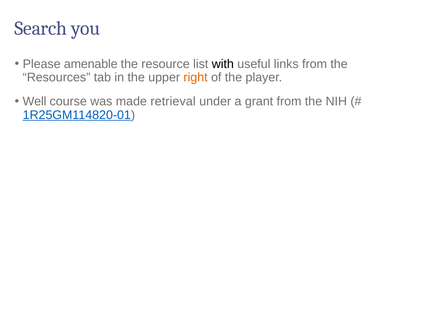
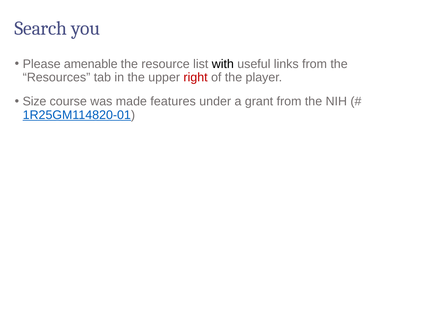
right colour: orange -> red
Well: Well -> Size
retrieval: retrieval -> features
